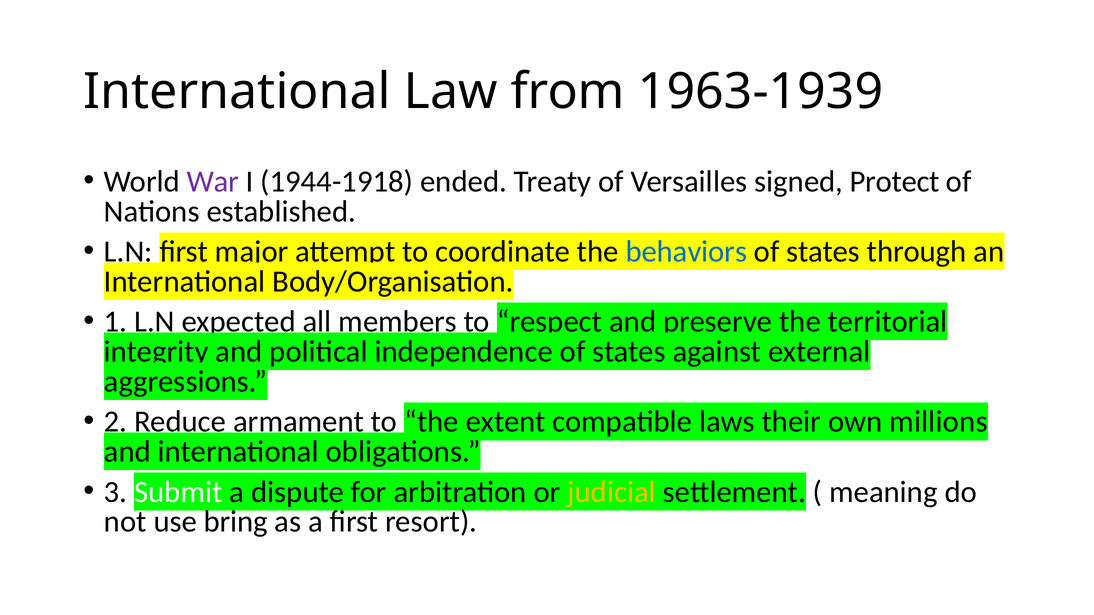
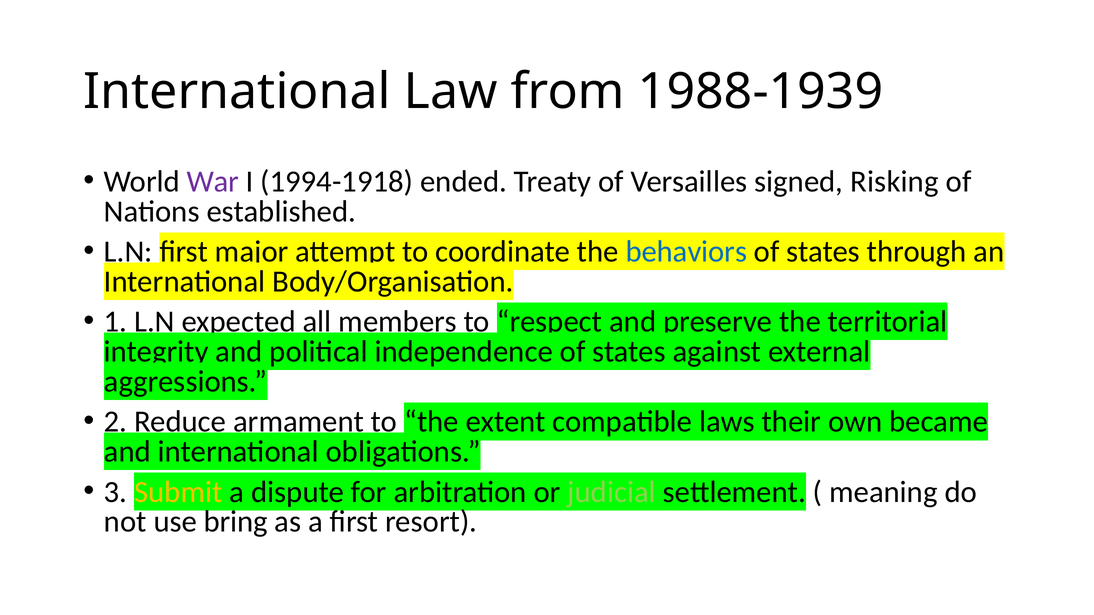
1963-1939: 1963-1939 -> 1988-1939
1944-1918: 1944-1918 -> 1994-1918
Protect: Protect -> Risking
millions: millions -> became
Submit colour: white -> yellow
judicial colour: yellow -> light green
